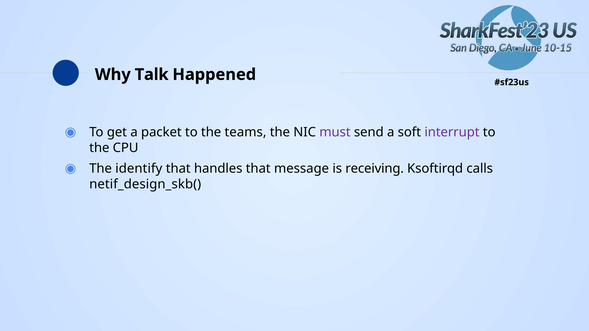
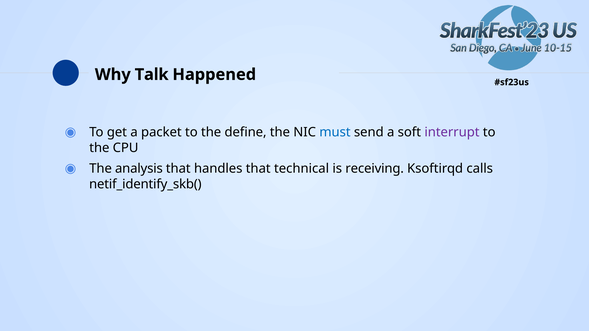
teams: teams -> define
must colour: purple -> blue
identify: identify -> analysis
message: message -> technical
netif_design_skb(: netif_design_skb( -> netif_identify_skb(
